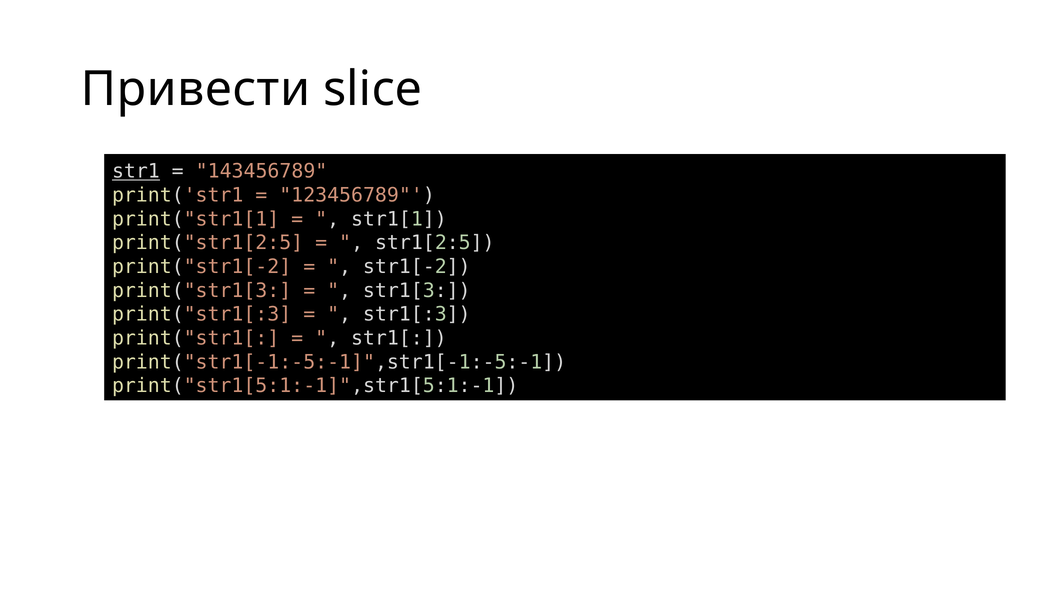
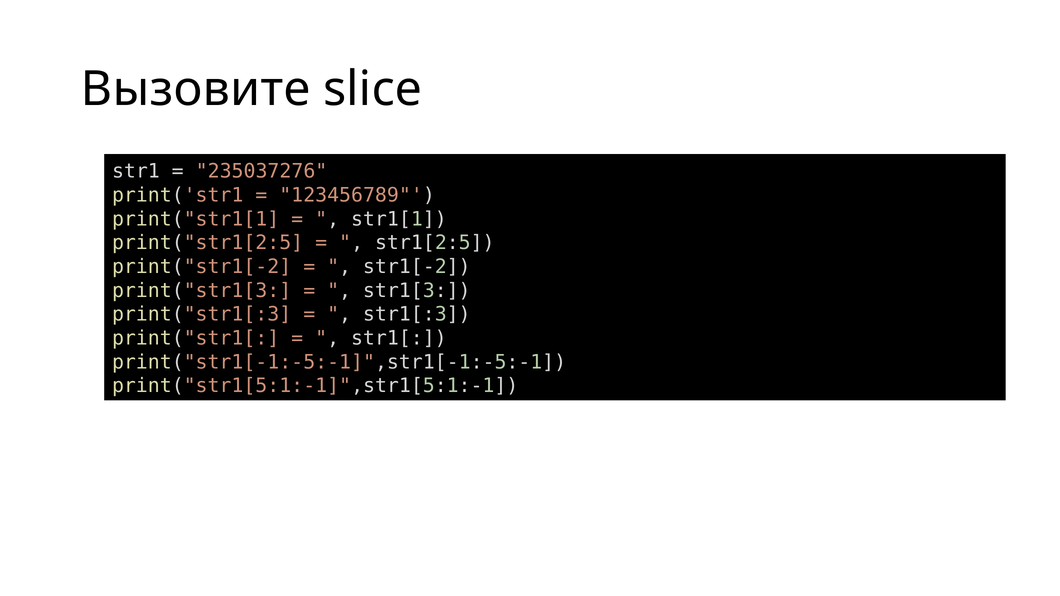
Привести: Привести -> Вызовите
str1 underline: present -> none
143456789: 143456789 -> 235037276
